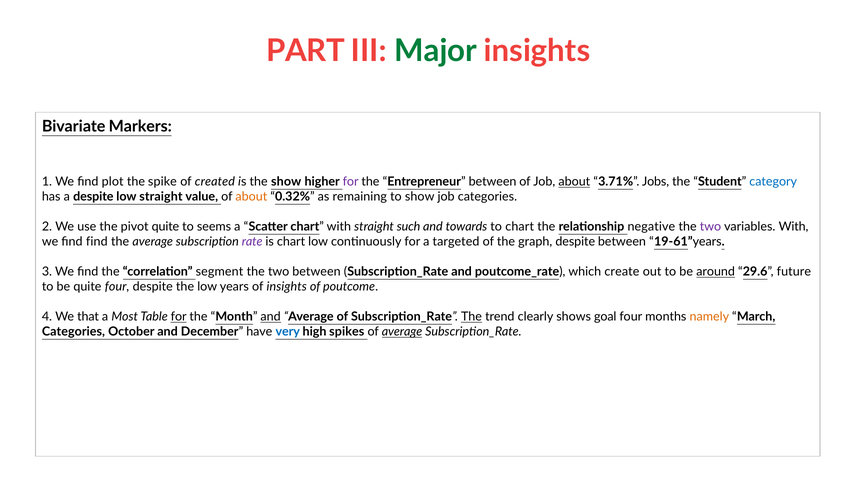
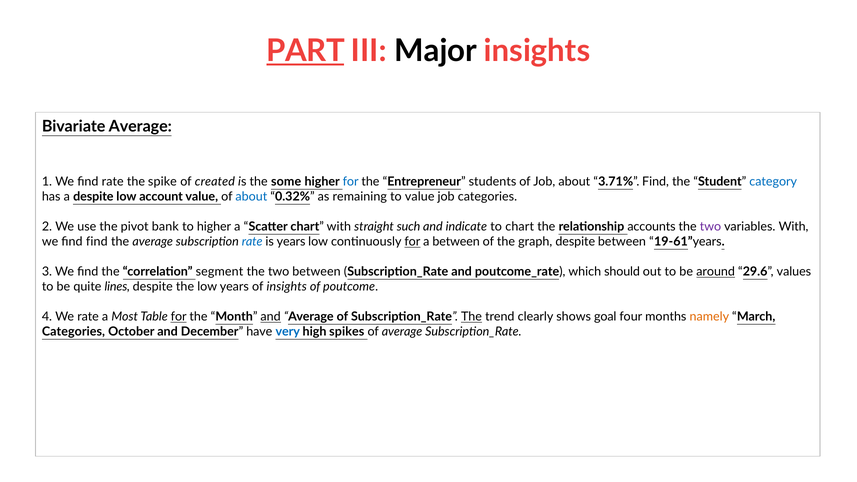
PART underline: none -> present
Major colour: green -> black
Bivariate Markers: Markers -> Average
find plot: plot -> rate
the show: show -> some
for at (351, 182) colour: purple -> blue
Entrepreneur between: between -> students
about at (574, 182) underline: present -> none
3.71% Jobs: Jobs -> Find
low straight: straight -> account
about at (251, 197) colour: orange -> blue
to show: show -> value
pivot quite: quite -> bank
to seems: seems -> higher
towards: towards -> indicate
negative: negative -> accounts
rate at (252, 242) colour: purple -> blue
is chart: chart -> years
for at (412, 242) underline: none -> present
a targeted: targeted -> between
create: create -> should
future: future -> values
quite four: four -> lines
We that: that -> rate
average at (402, 332) underline: present -> none
